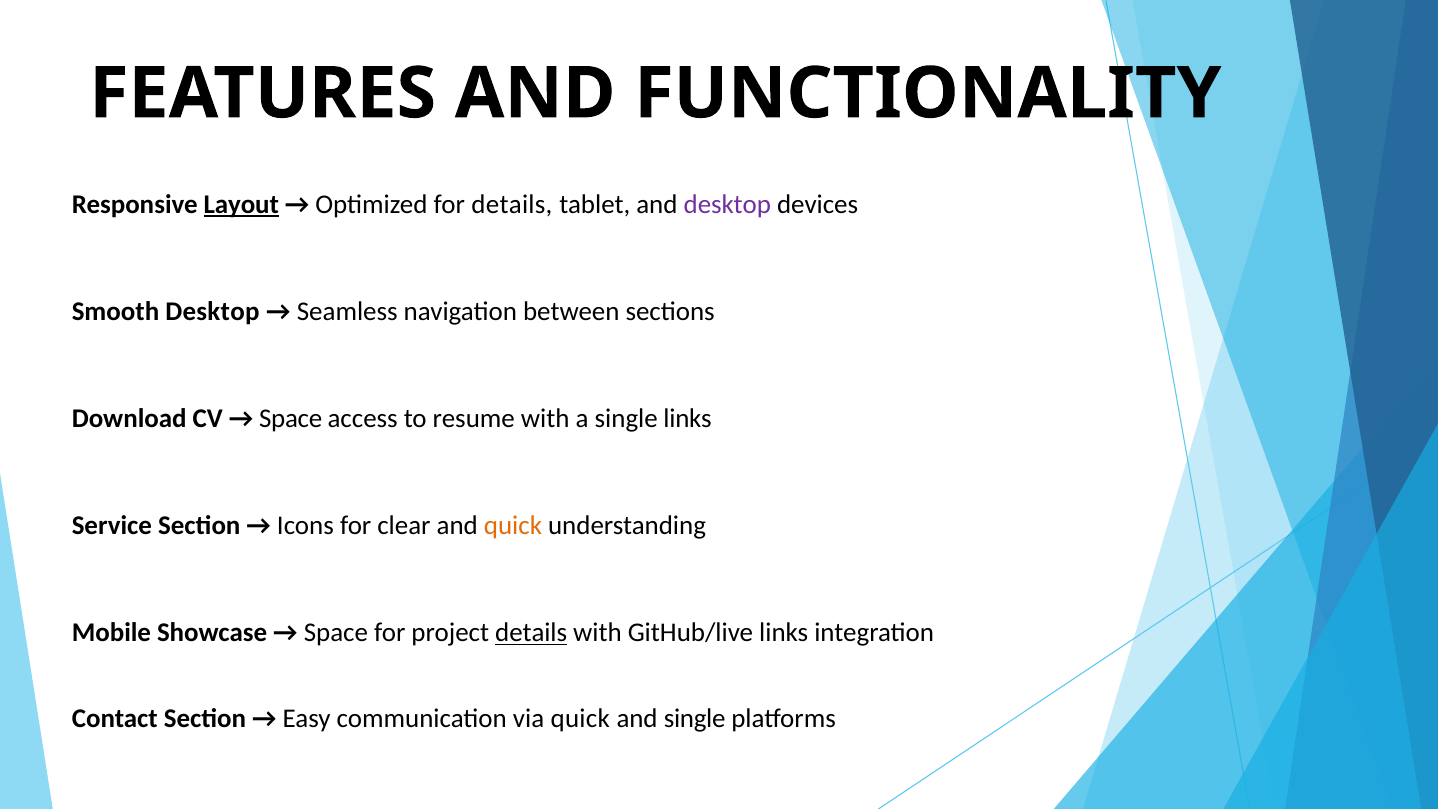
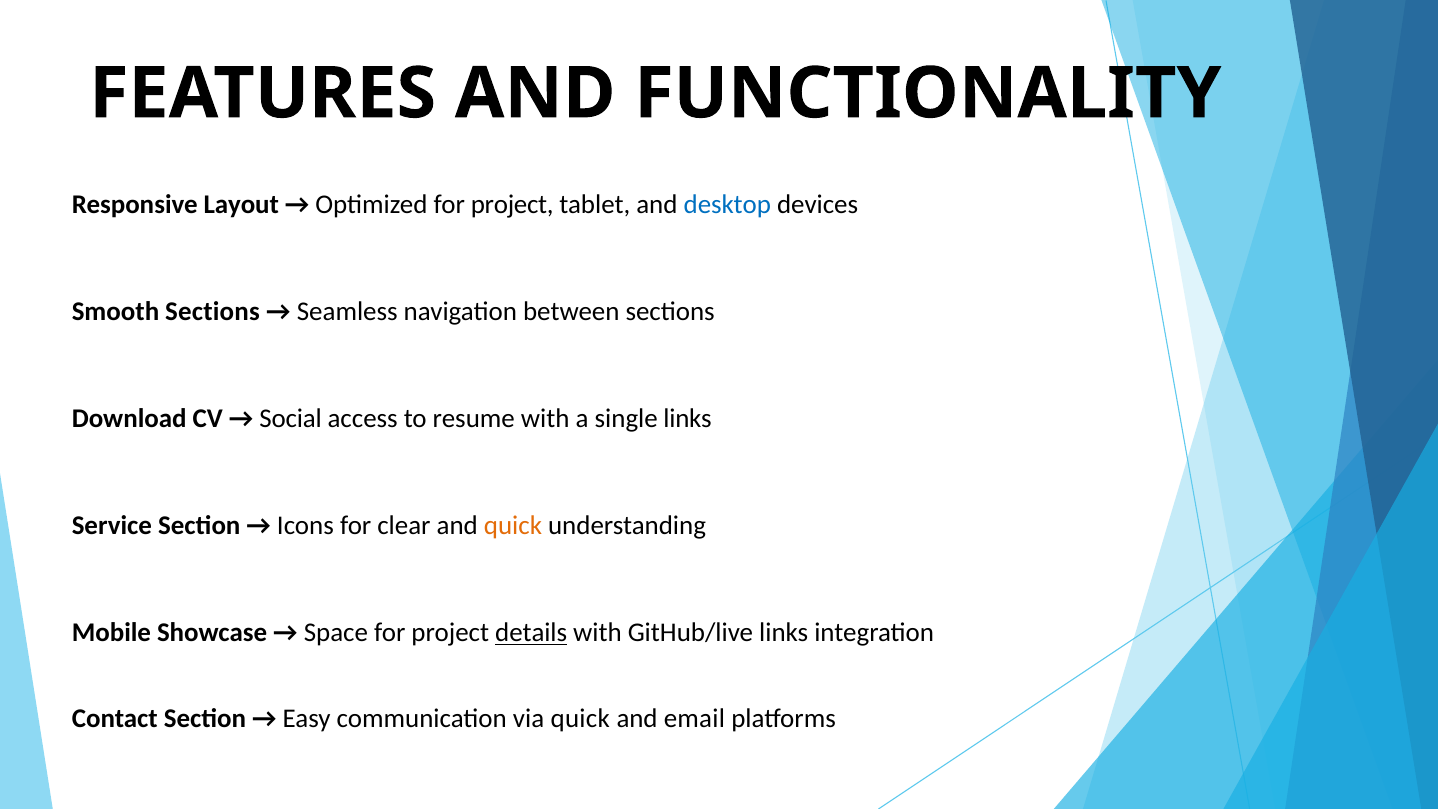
Layout underline: present -> none
Optimized for details: details -> project
desktop at (727, 204) colour: purple -> blue
Smooth Desktop: Desktop -> Sections
Space at (291, 418): Space -> Social
and single: single -> email
